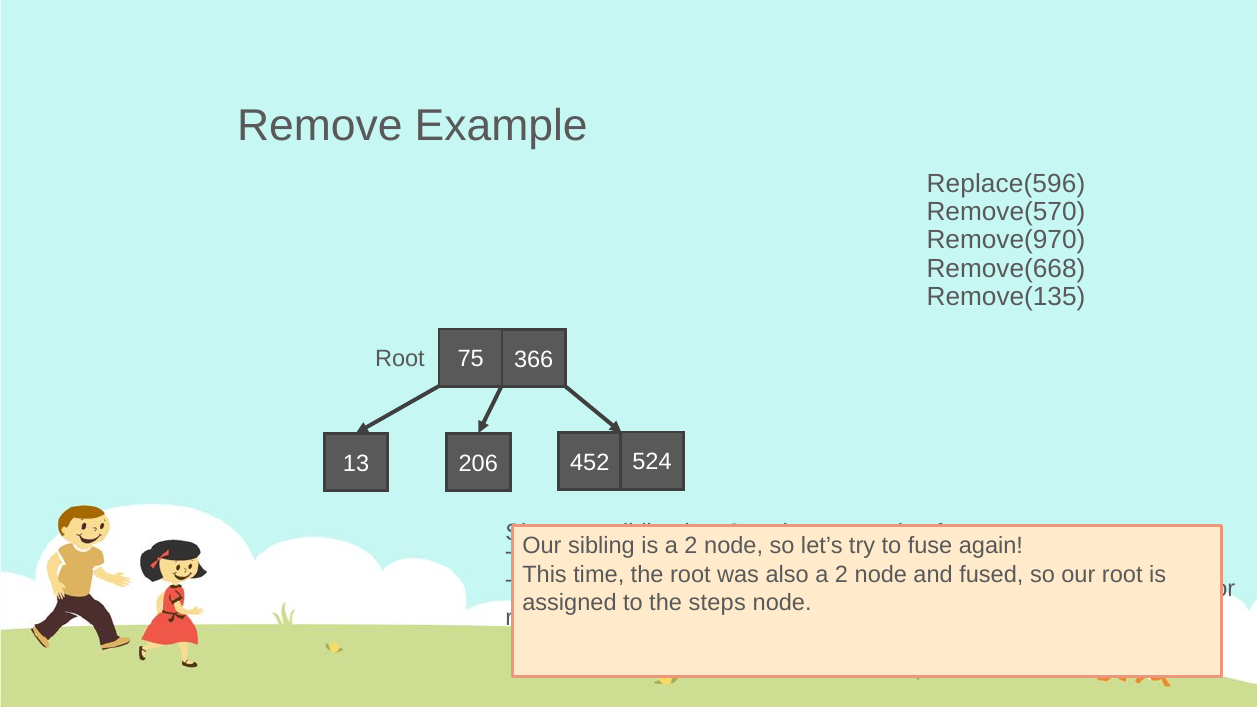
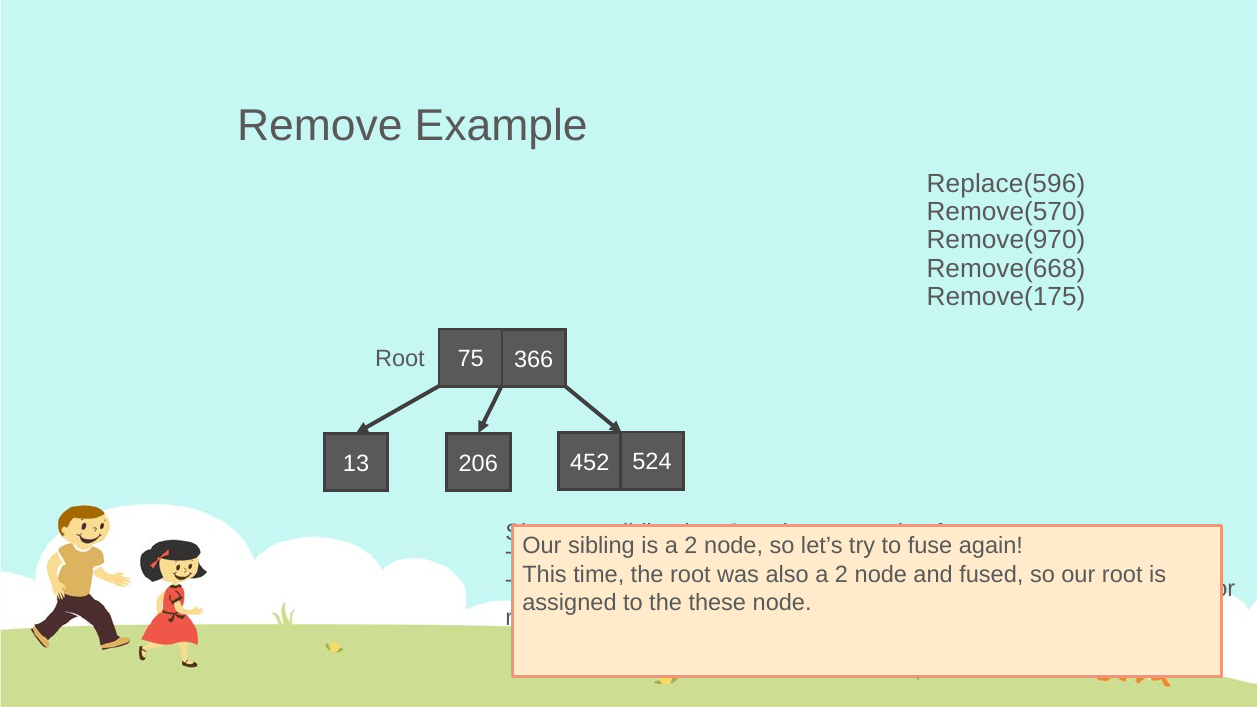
Remove(135: Remove(135 -> Remove(175
steps: steps -> these
